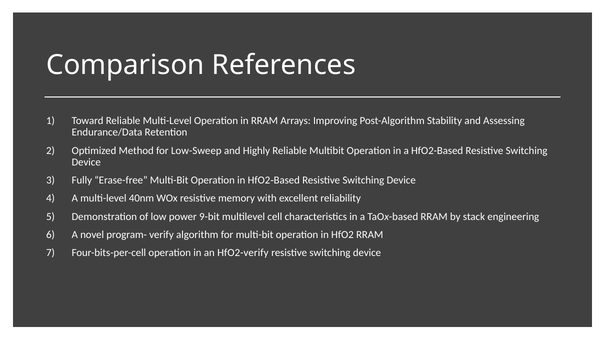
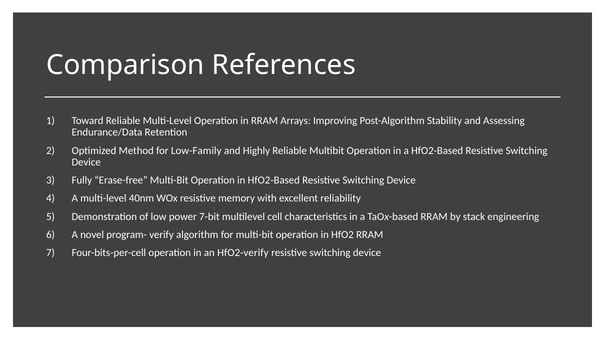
Low-Sweep: Low-Sweep -> Low-Family
9-bit: 9-bit -> 7-bit
